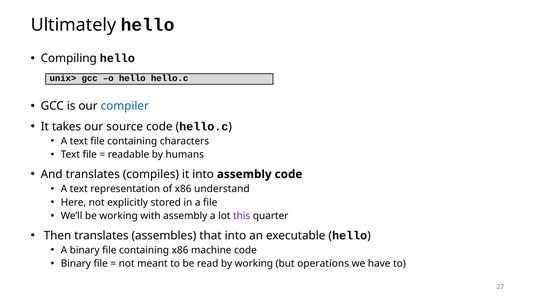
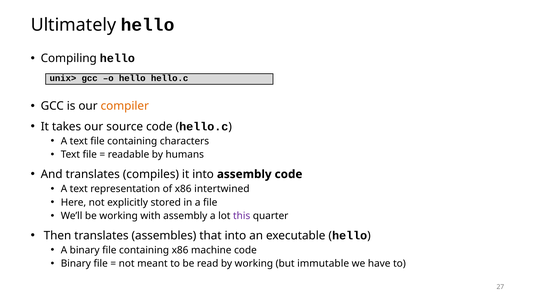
compiler colour: blue -> orange
understand: understand -> intertwined
operations: operations -> immutable
